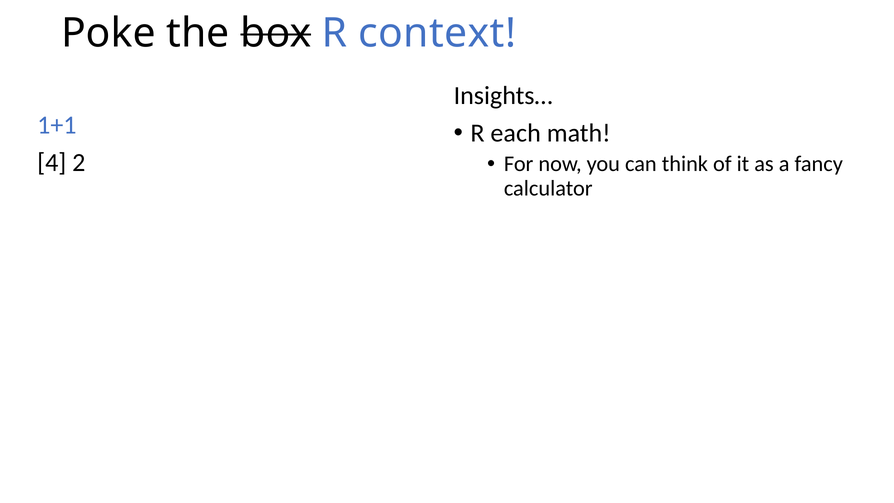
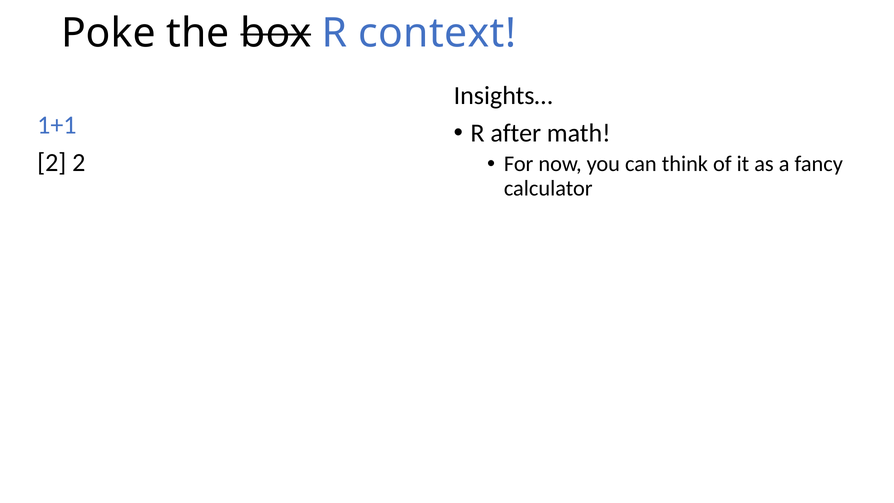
each: each -> after
4 at (52, 163): 4 -> 2
